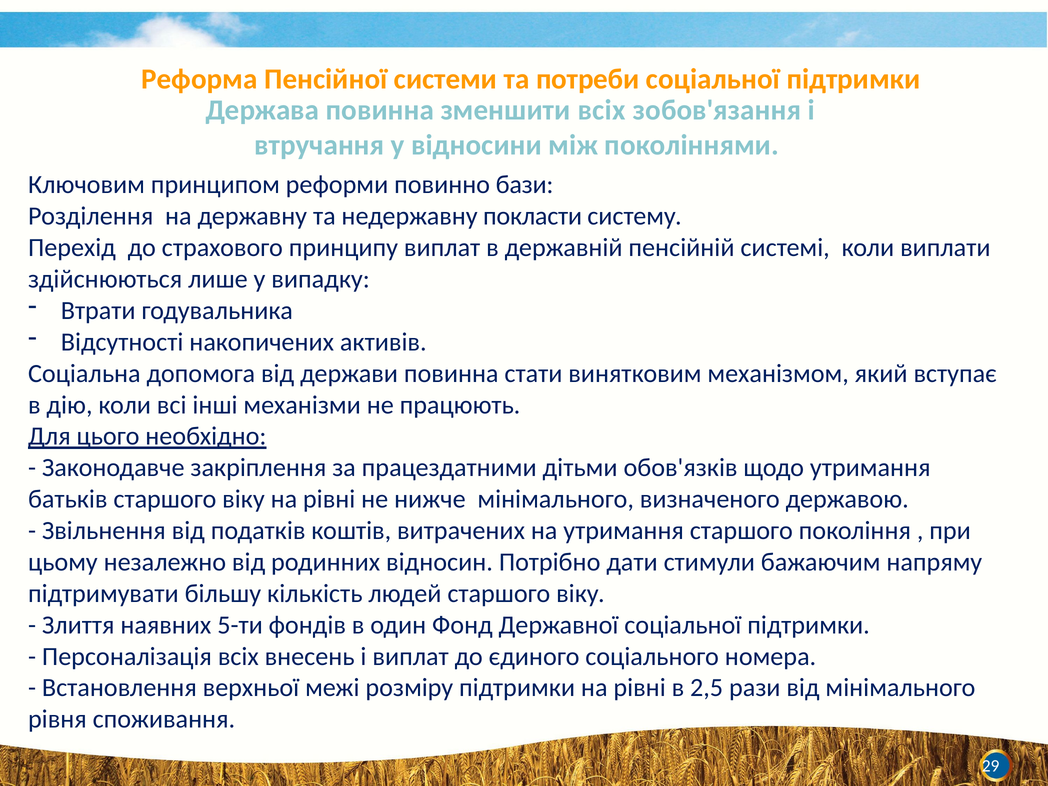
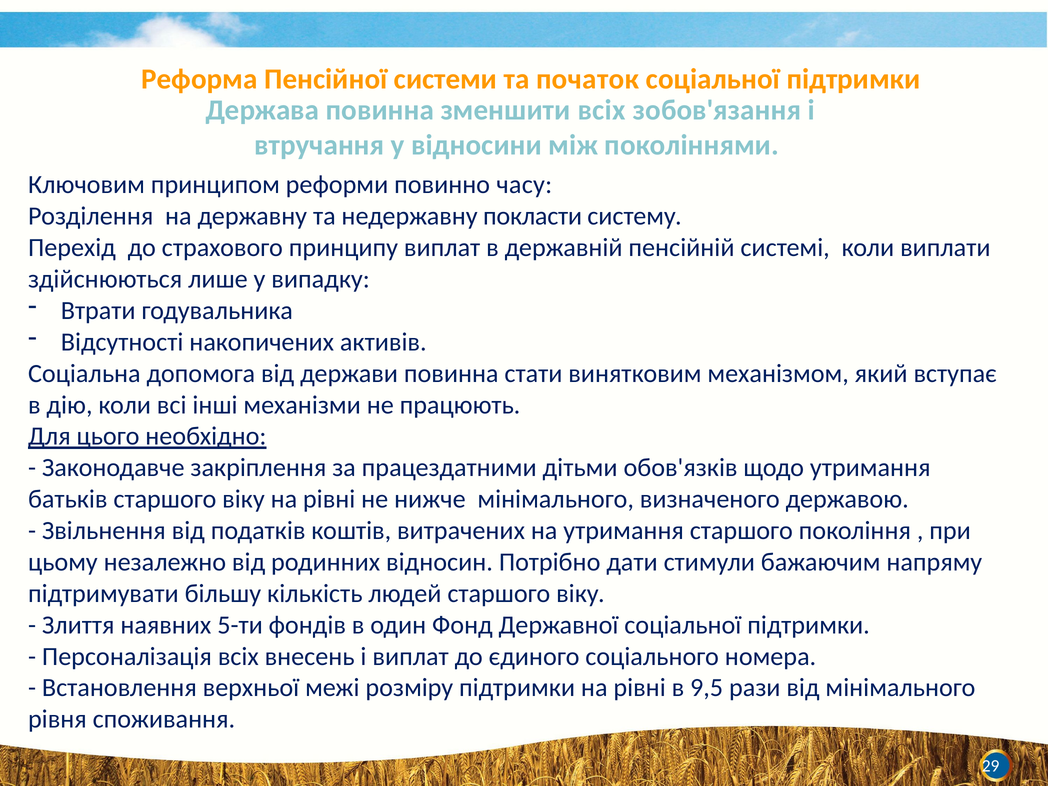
потреби: потреби -> початок
бази: бази -> часу
2,5: 2,5 -> 9,5
